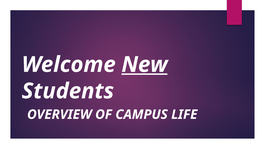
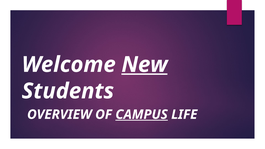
CAMPUS underline: none -> present
